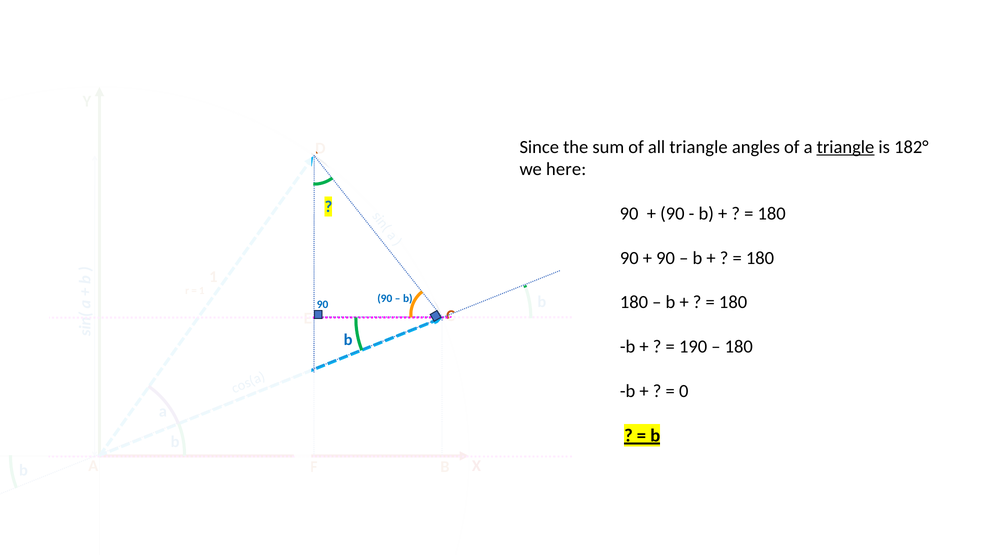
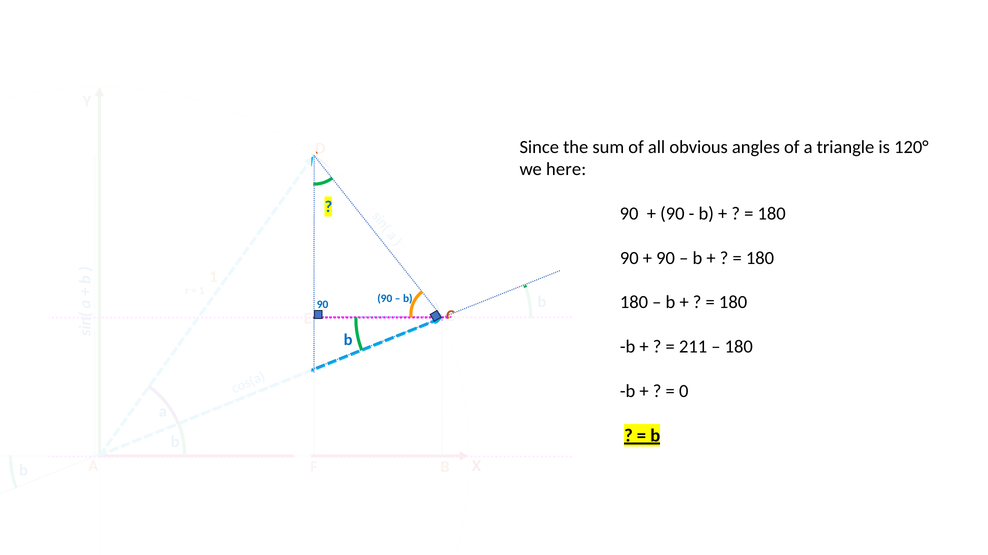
all triangle: triangle -> obvious
triangle at (846, 147) underline: present -> none
182°: 182° -> 120°
190: 190 -> 211
